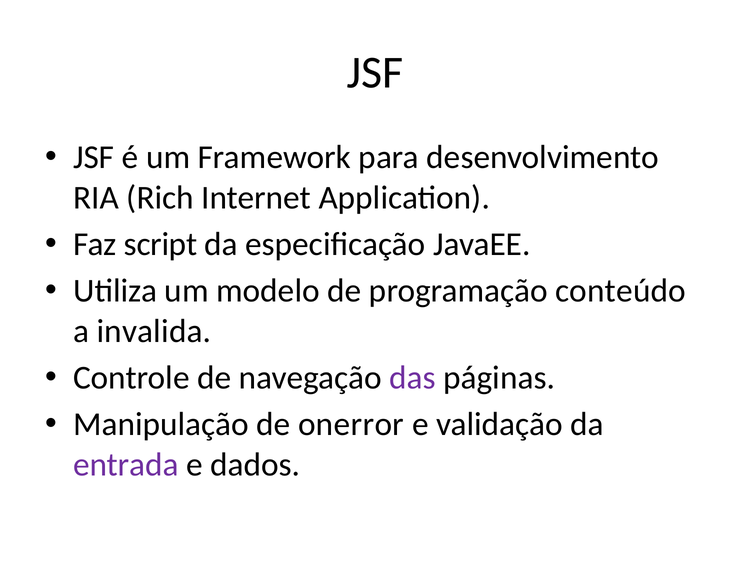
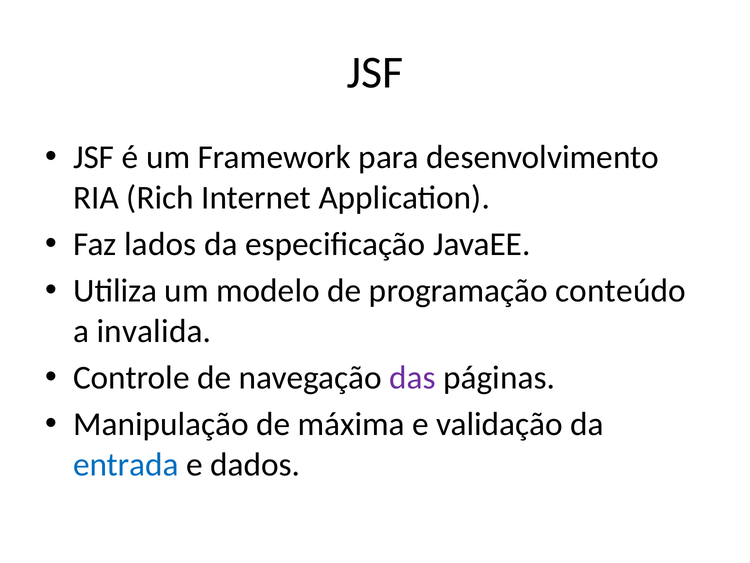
script: script -> lados
onerror: onerror -> máxima
entrada colour: purple -> blue
